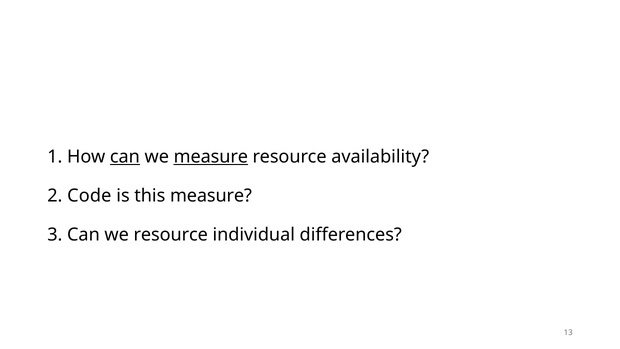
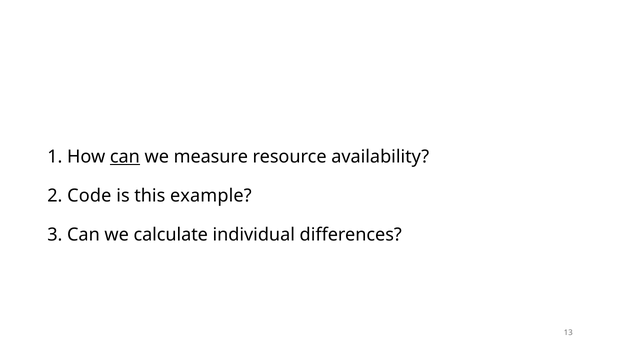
measure at (211, 157) underline: present -> none
this measure: measure -> example
we resource: resource -> calculate
